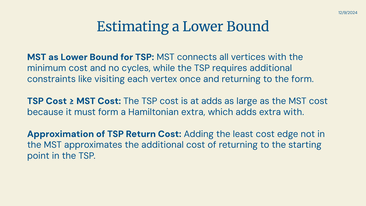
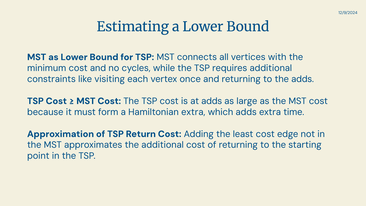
the form: form -> adds
extra with: with -> time
